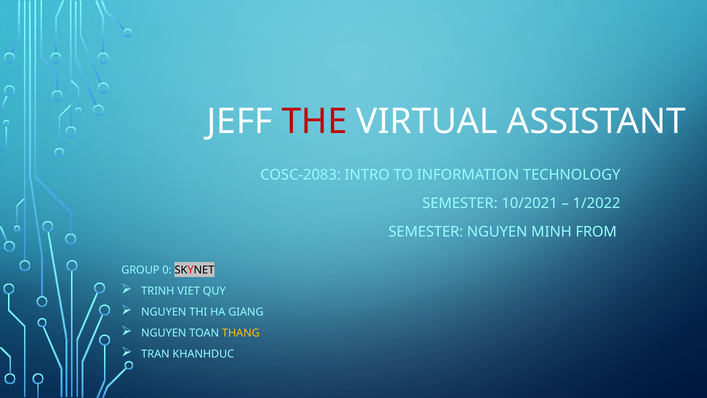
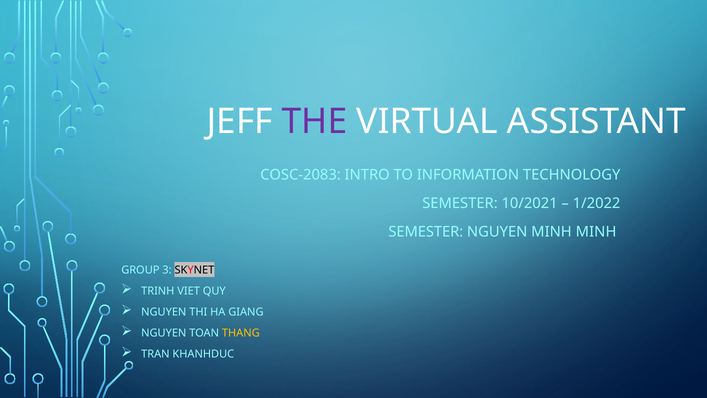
THE colour: red -> purple
MINH FROM: FROM -> MINH
0: 0 -> 3
